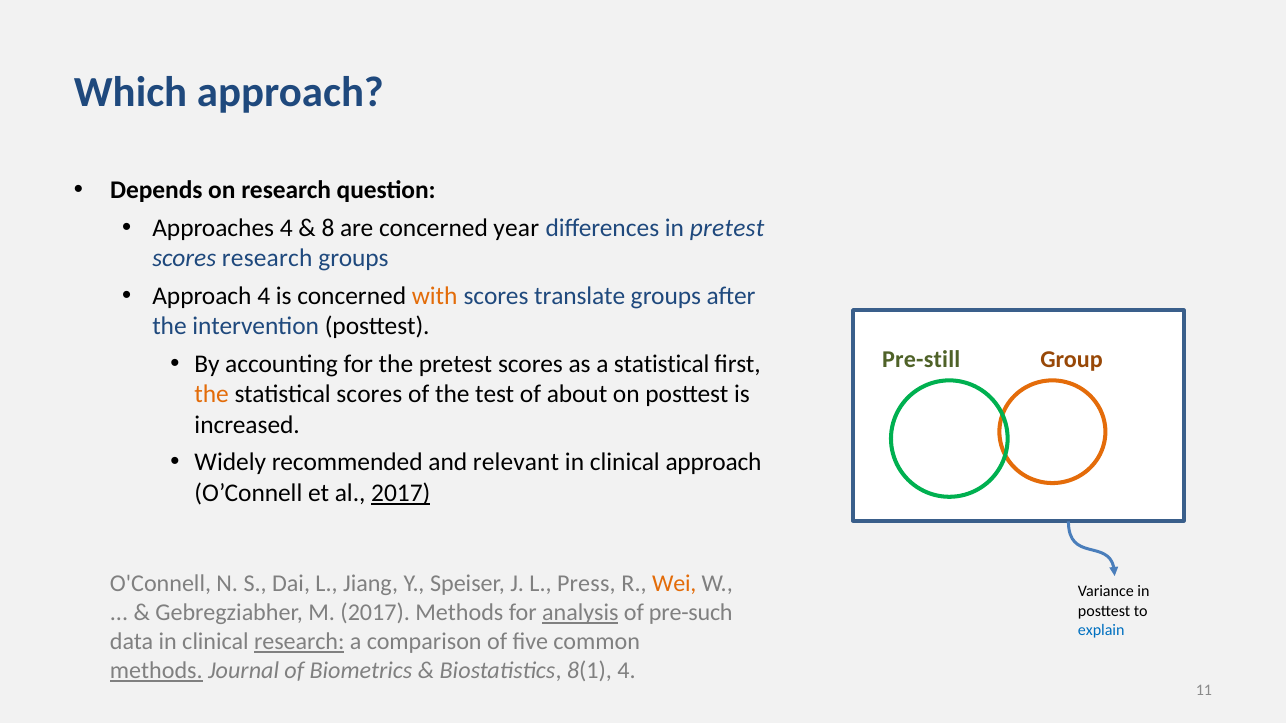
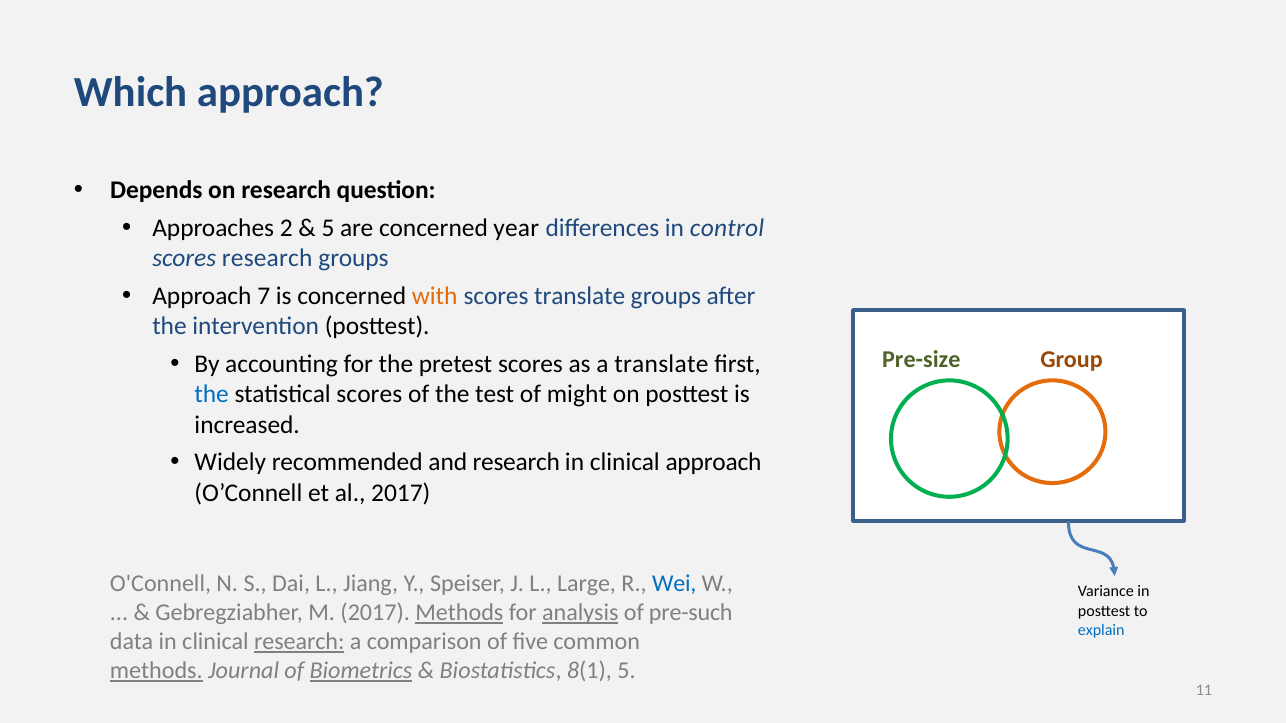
Approaches 4: 4 -> 2
8 at (328, 228): 8 -> 5
in pretest: pretest -> control
Approach 4: 4 -> 7
Pre-still: Pre-still -> Pre-size
a statistical: statistical -> translate
the at (212, 395) colour: orange -> blue
about: about -> might
and relevant: relevant -> research
2017 at (401, 493) underline: present -> none
Press: Press -> Large
Wei colour: orange -> blue
Methods at (459, 613) underline: none -> present
Biometrics underline: none -> present
8(1 4: 4 -> 5
